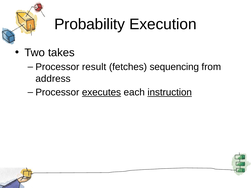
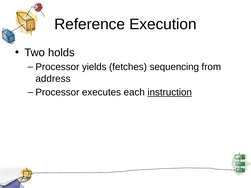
Probability: Probability -> Reference
takes: takes -> holds
result: result -> yields
executes underline: present -> none
